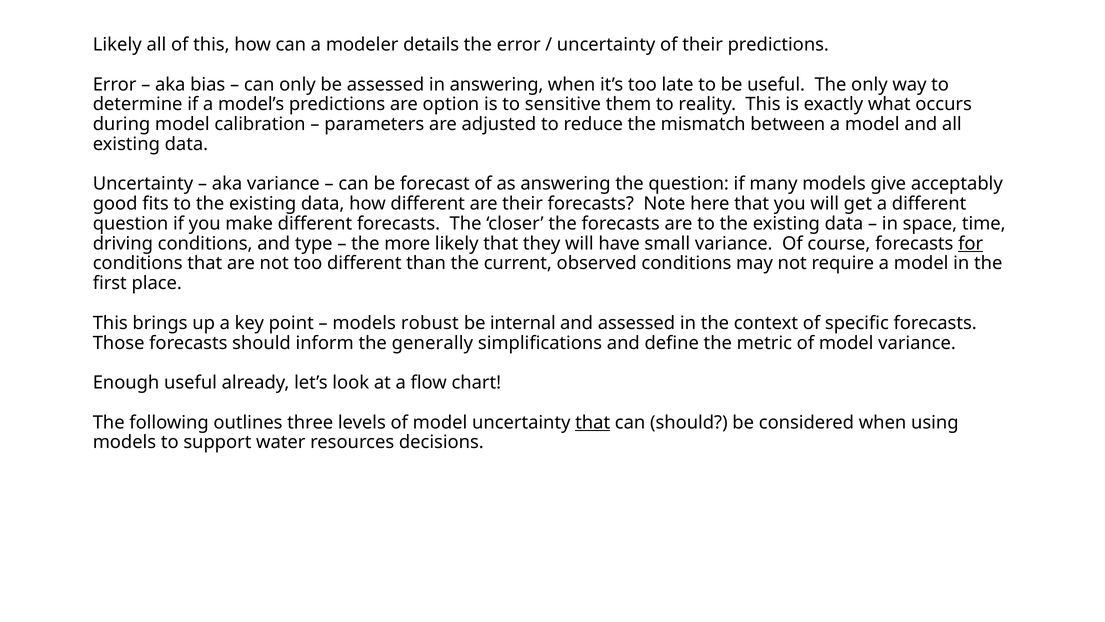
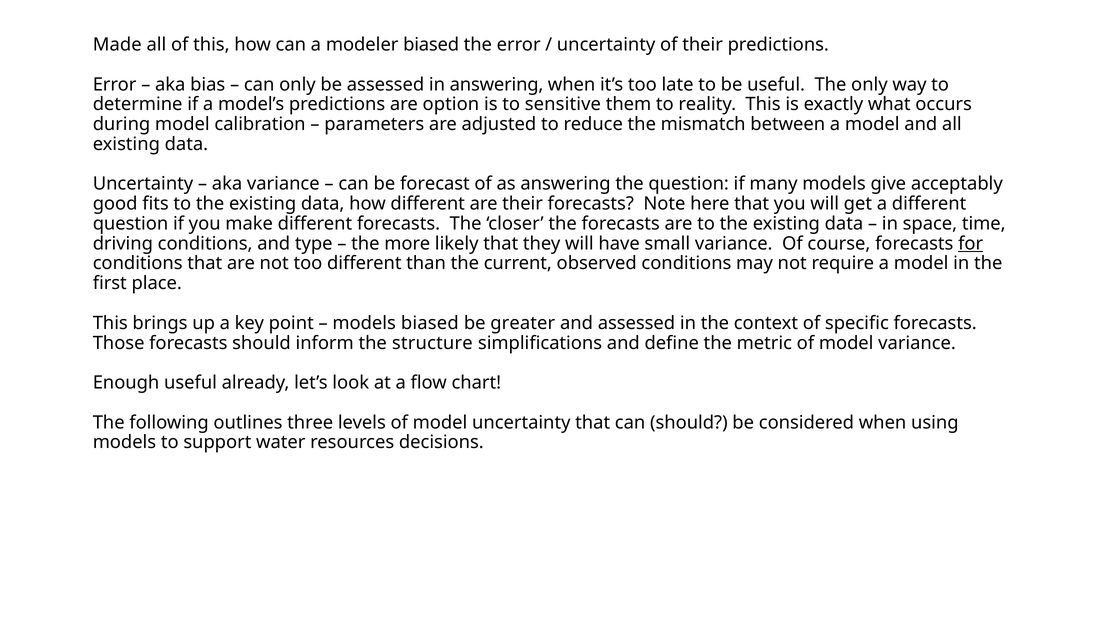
Likely at (117, 45): Likely -> Made
modeler details: details -> biased
models robust: robust -> biased
internal: internal -> greater
generally: generally -> structure
that at (593, 422) underline: present -> none
